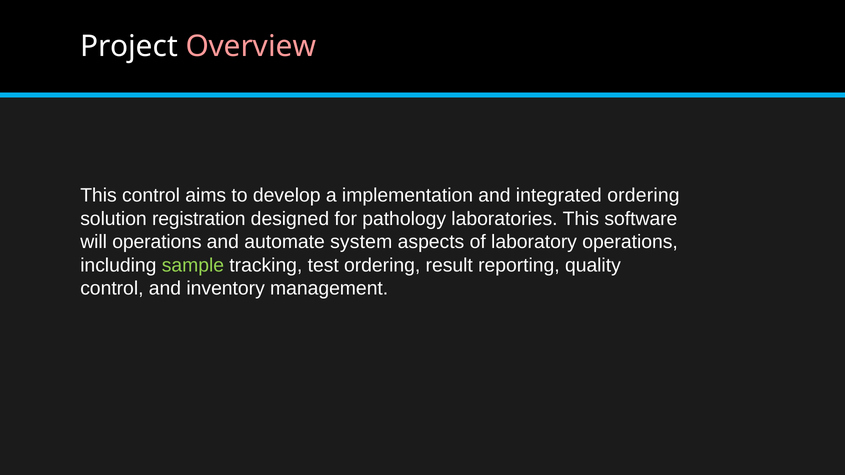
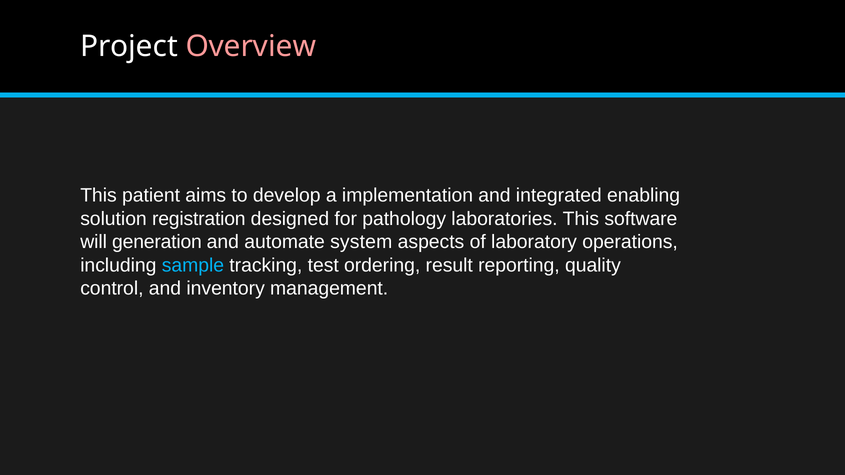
This control: control -> patient
integrated ordering: ordering -> enabling
will operations: operations -> generation
sample colour: light green -> light blue
